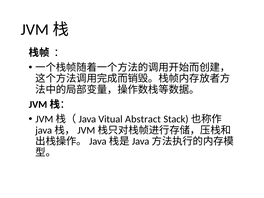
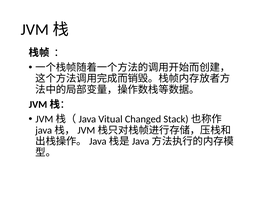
Abstract: Abstract -> Changed
